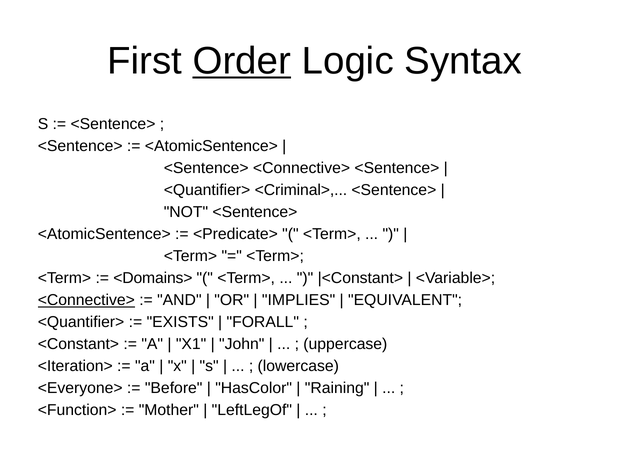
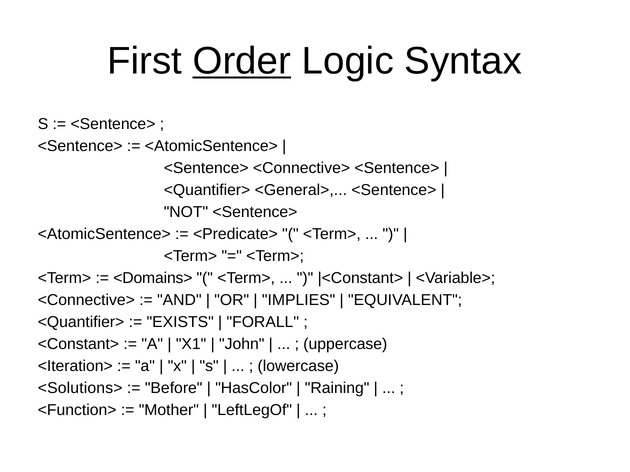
<Criminal>: <Criminal> -> <General>
<Connective> at (86, 300) underline: present -> none
<Everyone>: <Everyone> -> <Solutions>
